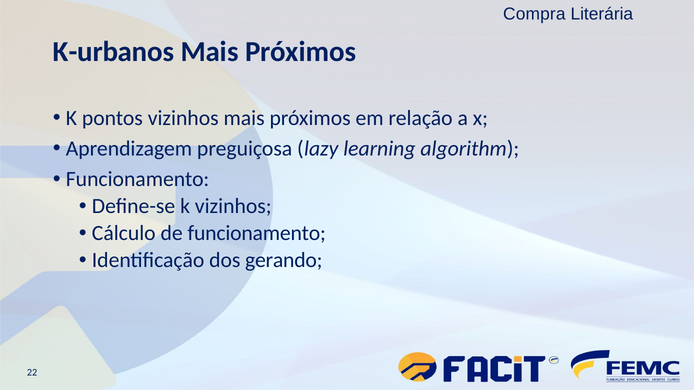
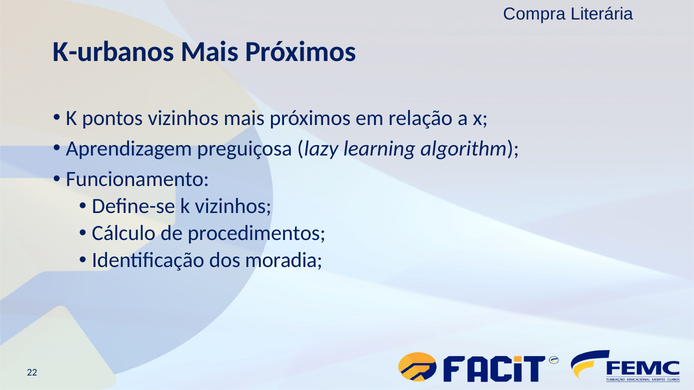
de funcionamento: funcionamento -> procedimentos
gerando: gerando -> moradia
